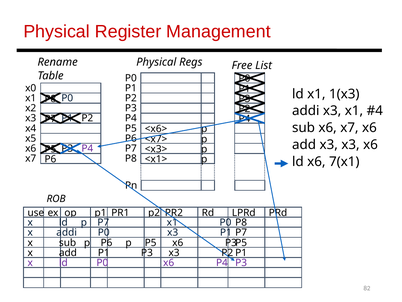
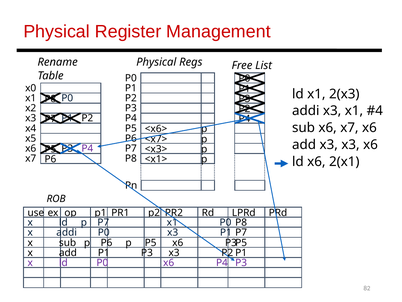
1(x3: 1(x3 -> 2(x3
7(x1: 7(x1 -> 2(x1
